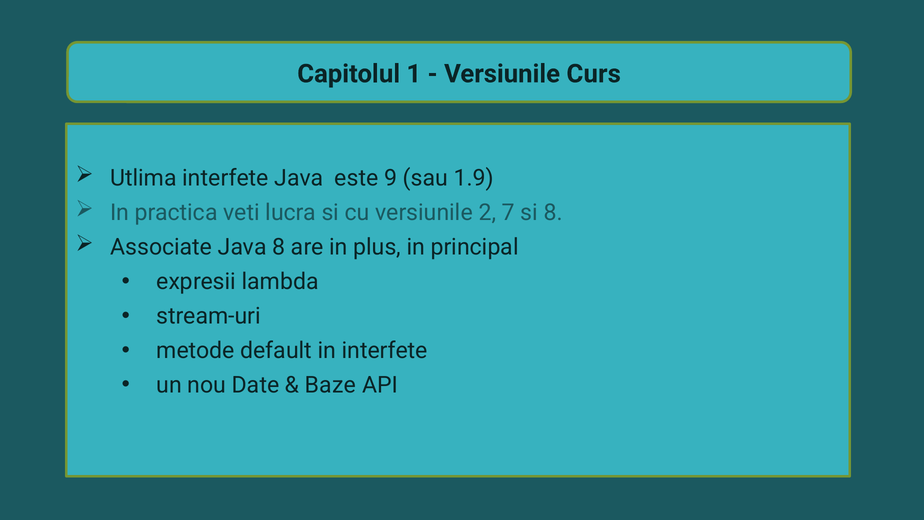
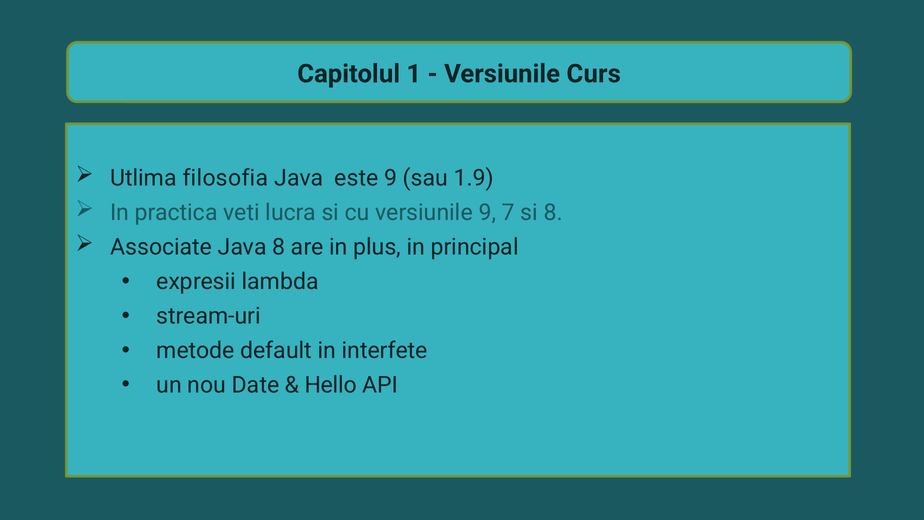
Utlima interfete: interfete -> filosofia
versiunile 2: 2 -> 9
Baze: Baze -> Hello
